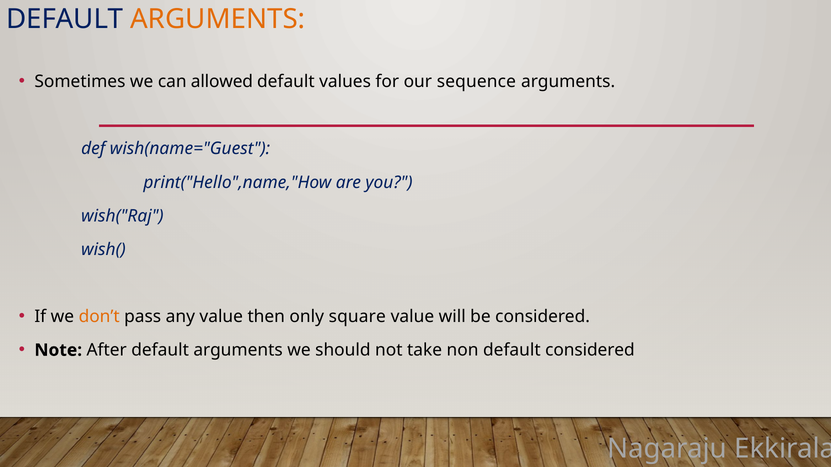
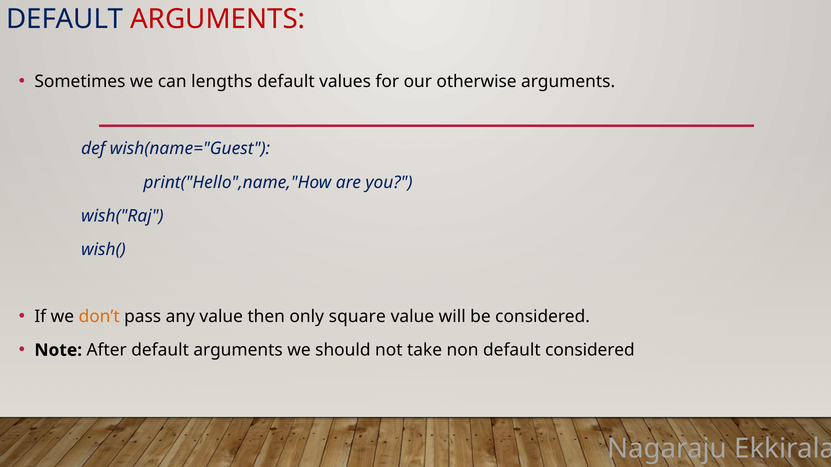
ARGUMENTS at (218, 19) colour: orange -> red
allowed: allowed -> lengths
sequence: sequence -> otherwise
